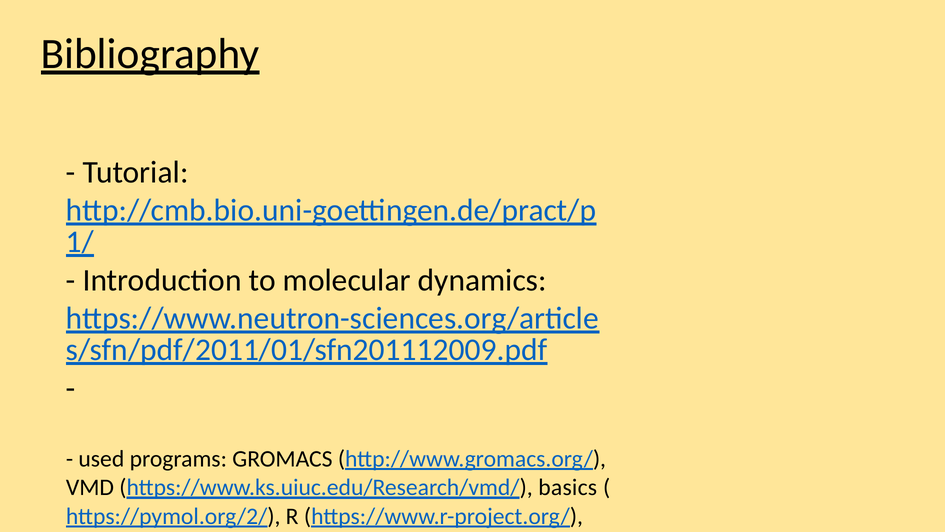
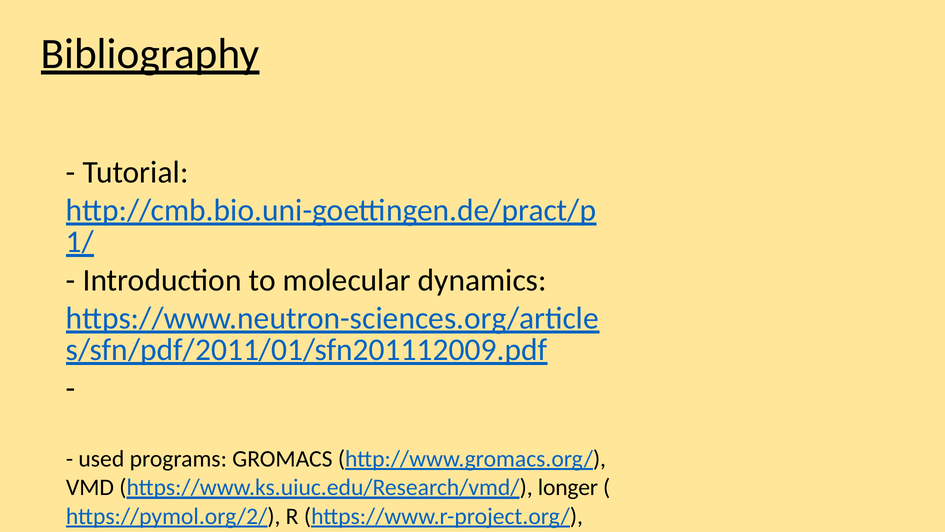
basics: basics -> longer
